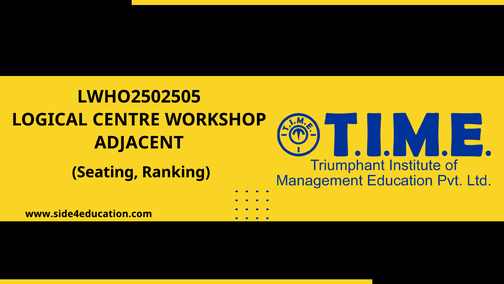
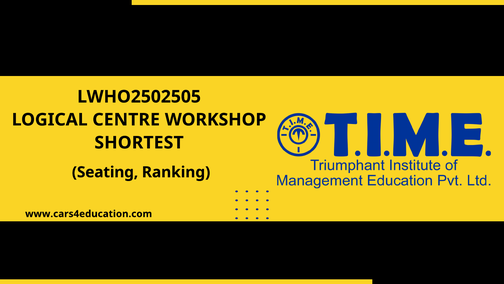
ADJACENT: ADJACENT -> SHORTEST
www.side4education.com: www.side4education.com -> www.cars4education.com
